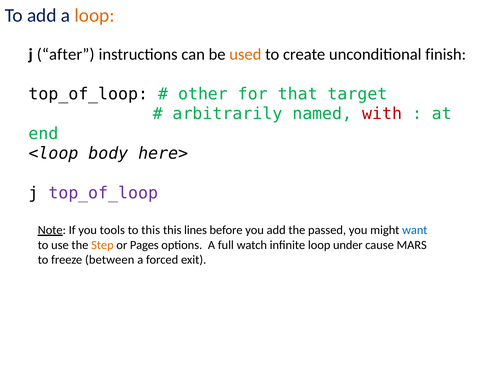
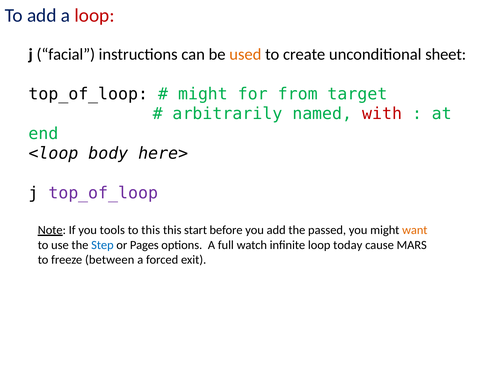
loop at (95, 15) colour: orange -> red
after: after -> facial
finish: finish -> sheet
other at (203, 94): other -> might
that: that -> from
lines: lines -> start
want colour: blue -> orange
Step colour: orange -> blue
under: under -> today
